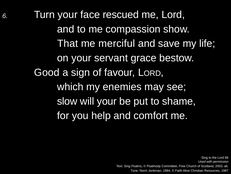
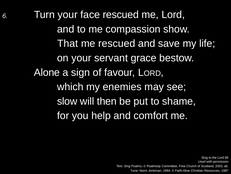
me merciful: merciful -> rescued
Good: Good -> Alone
will your: your -> then
